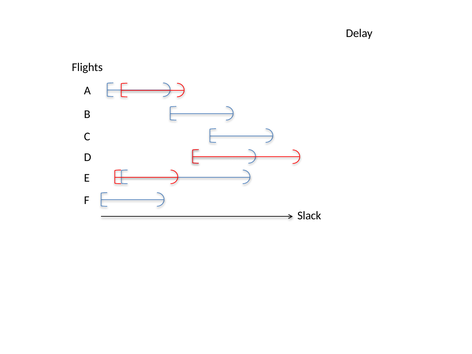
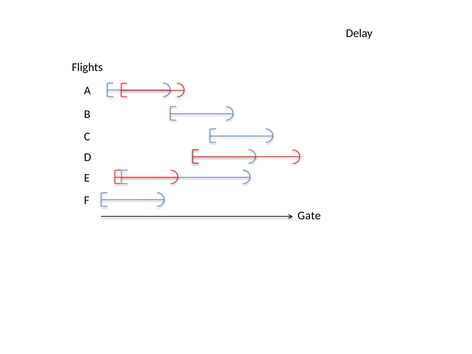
Slack: Slack -> Gate
